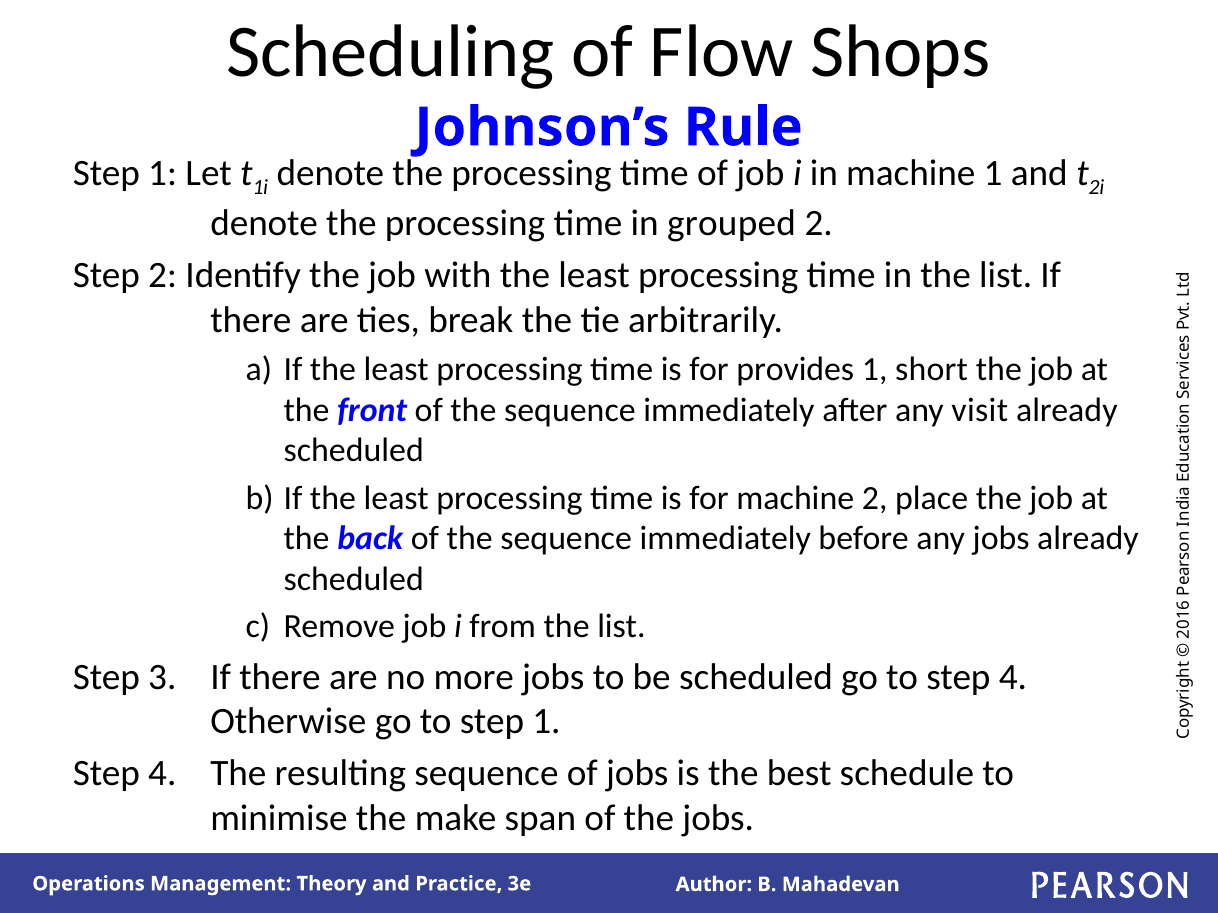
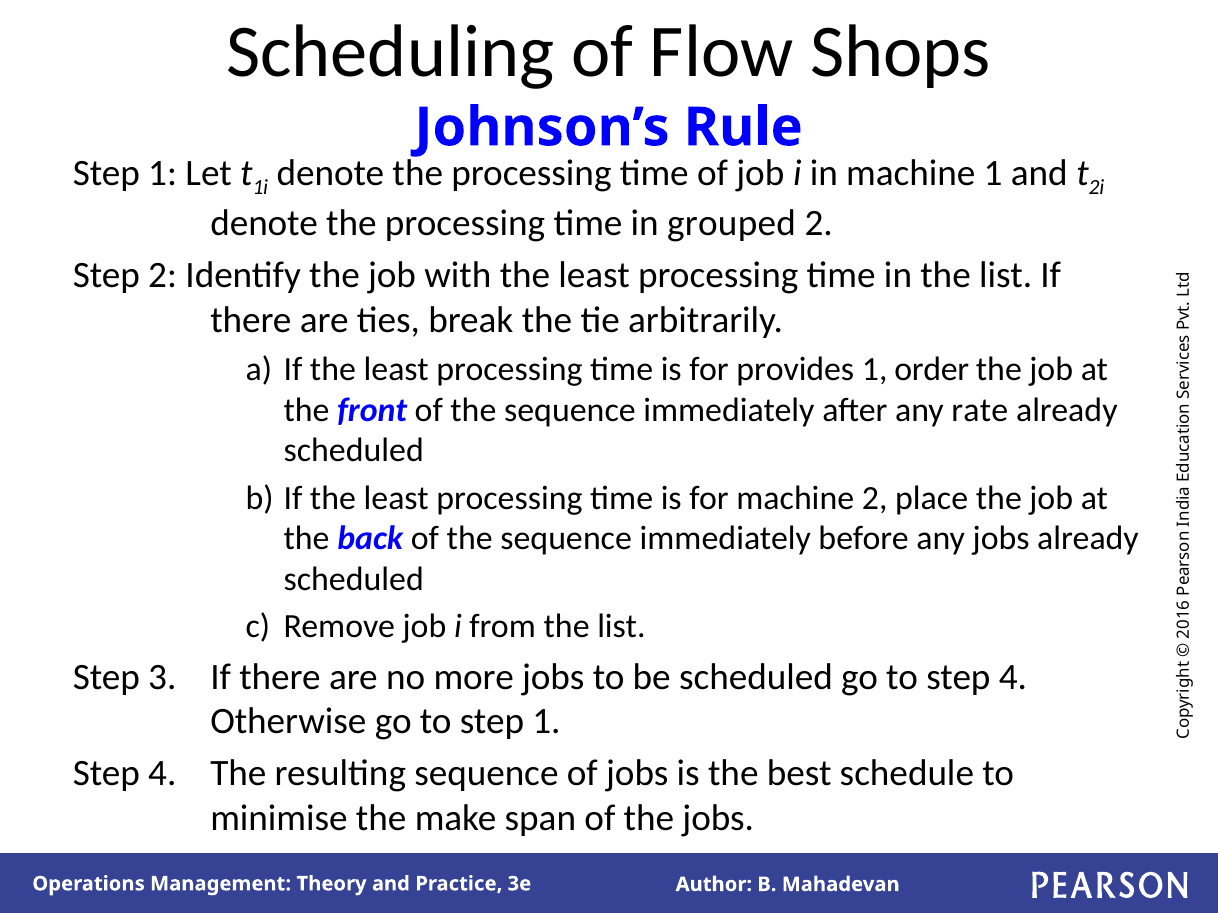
short: short -> order
visit: visit -> rate
